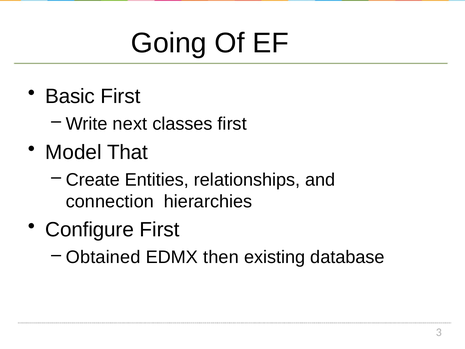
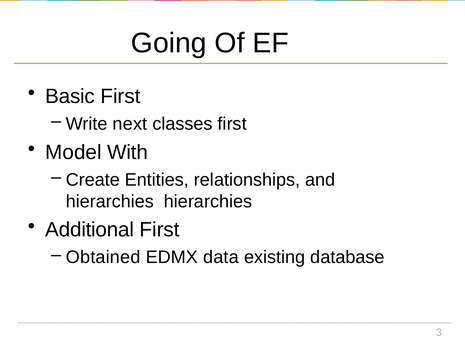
That: That -> With
connection at (110, 201): connection -> hierarchies
Configure: Configure -> Additional
then: then -> data
